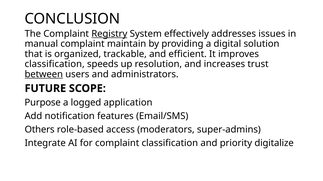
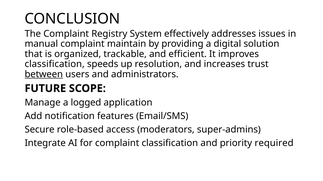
Registry underline: present -> none
Purpose: Purpose -> Manage
Others: Others -> Secure
digitalize: digitalize -> required
